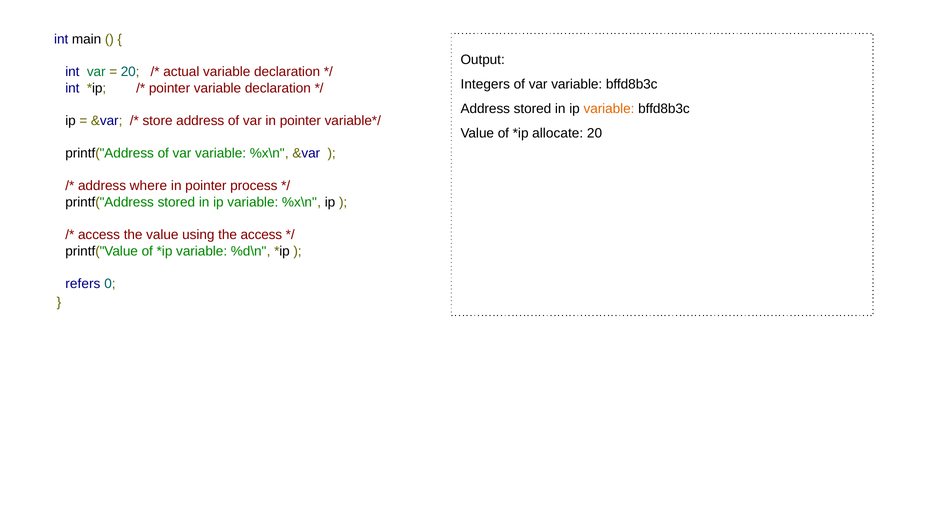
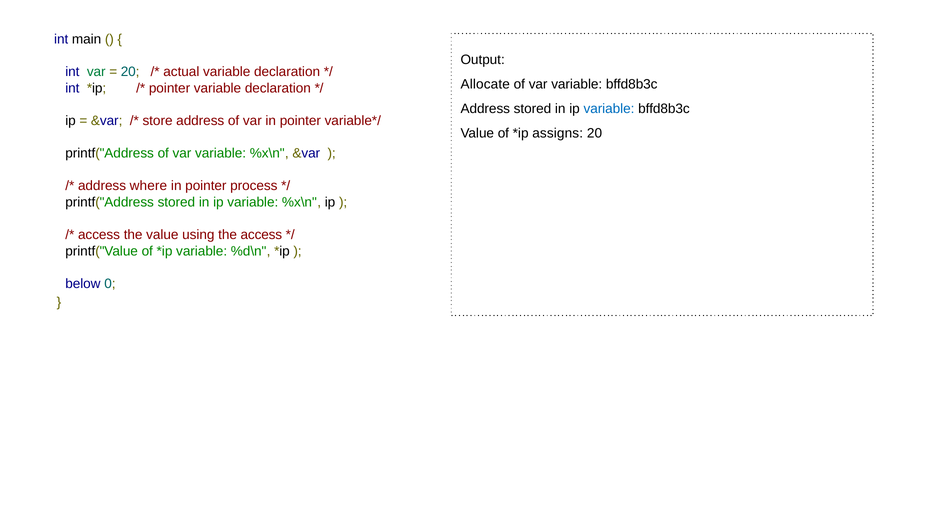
Integers: Integers -> Allocate
variable at (609, 109) colour: orange -> blue
allocate: allocate -> assigns
refers: refers -> below
